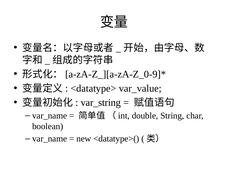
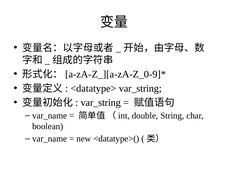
<datatype> var_value: var_value -> var_string
